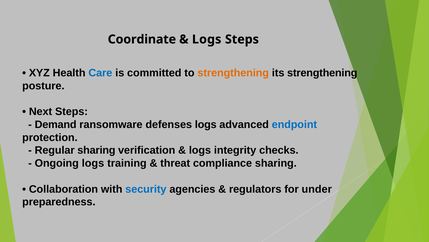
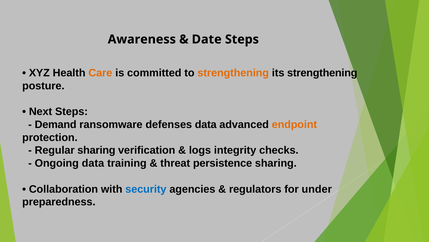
Coordinate: Coordinate -> Awareness
Logs at (207, 39): Logs -> Date
Care colour: blue -> orange
defenses logs: logs -> data
endpoint colour: blue -> orange
Ongoing logs: logs -> data
compliance: compliance -> persistence
